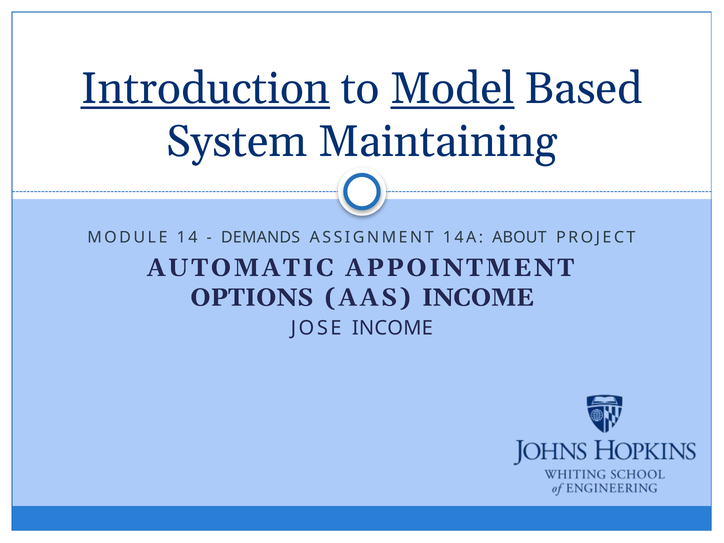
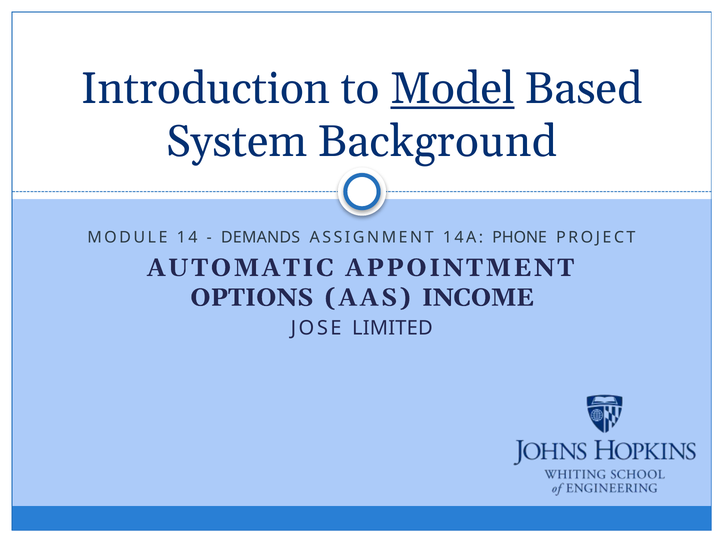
Introduction underline: present -> none
Maintaining: Maintaining -> Background
ABOUT: ABOUT -> PHONE
JOSE INCOME: INCOME -> LIMITED
